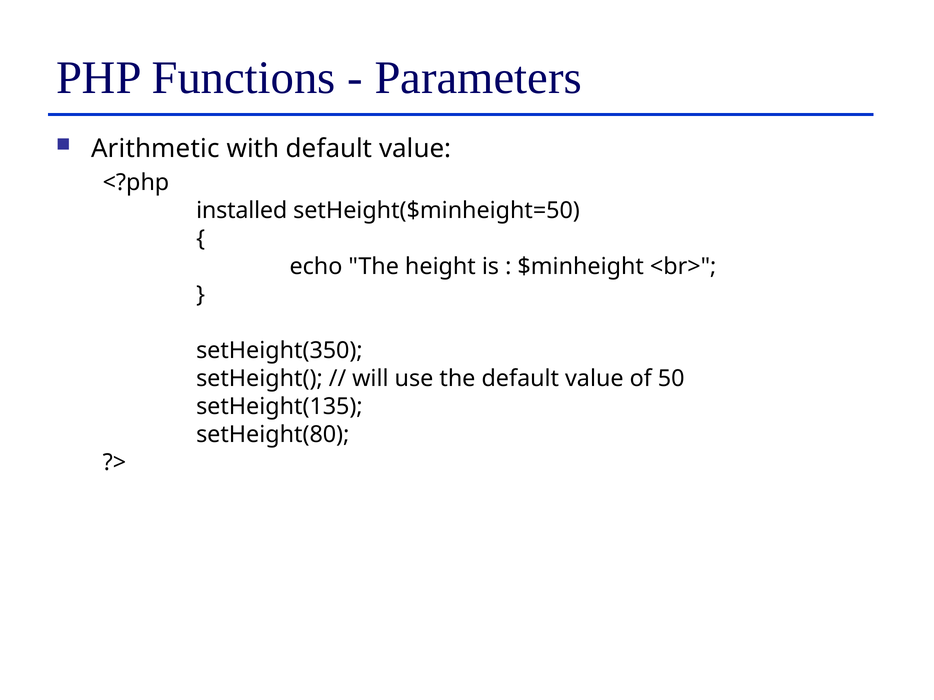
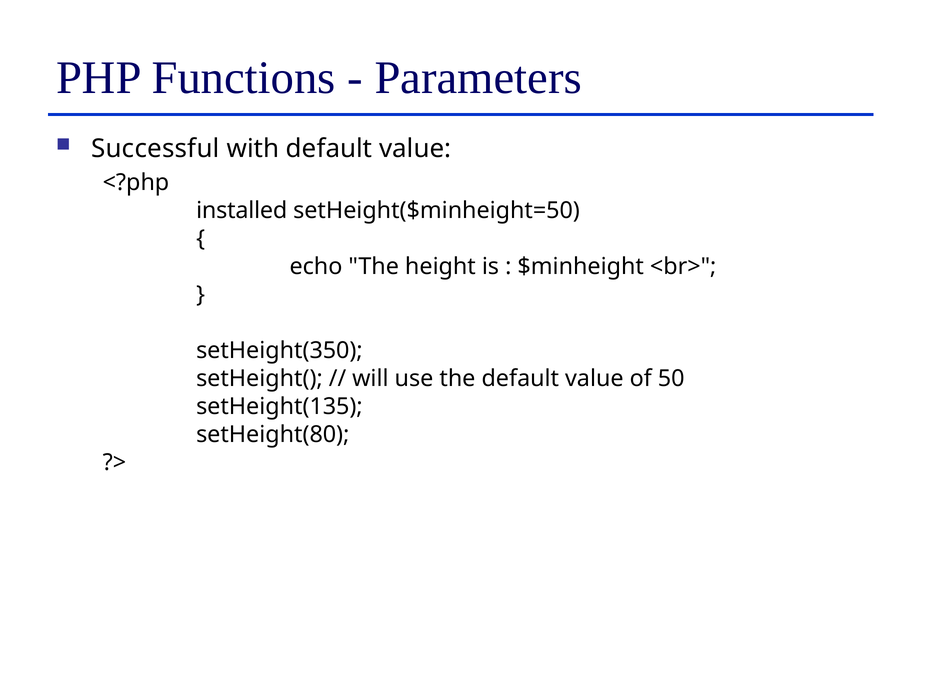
Arithmetic: Arithmetic -> Successful
